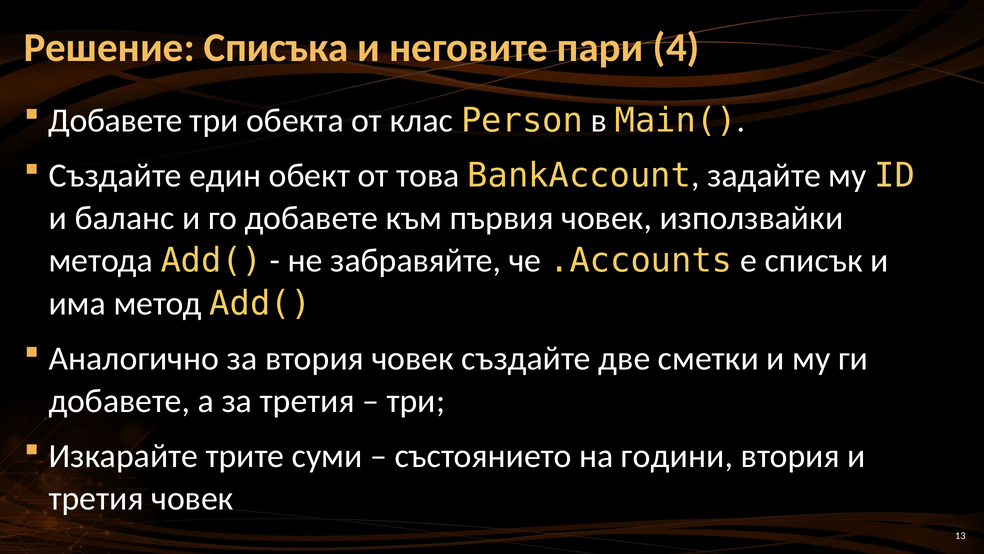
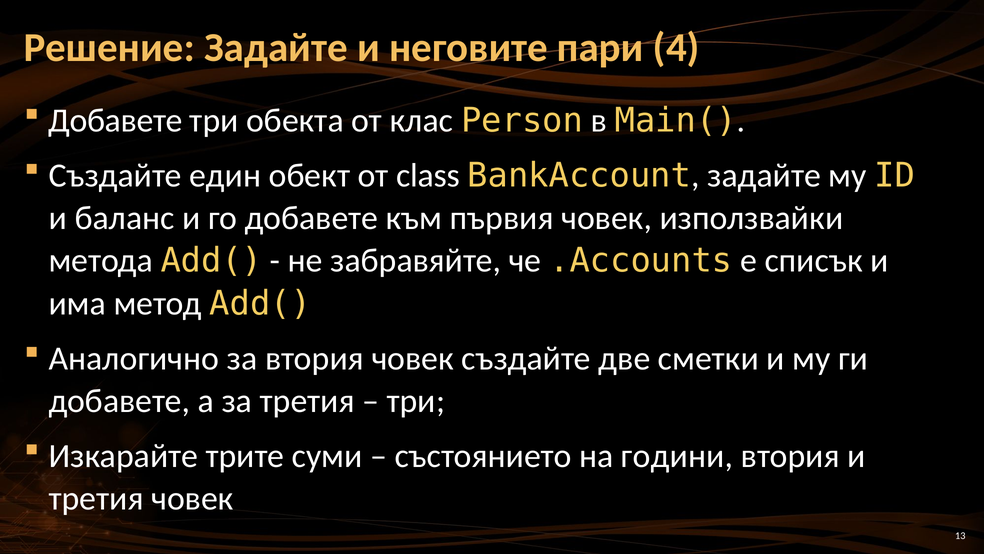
Решение Списъка: Списъка -> Задайте
това: това -> class
